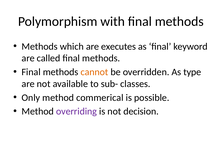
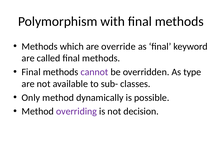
executes: executes -> override
cannot colour: orange -> purple
commerical: commerical -> dynamically
